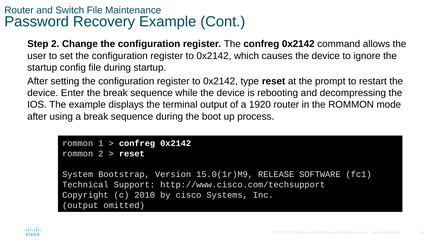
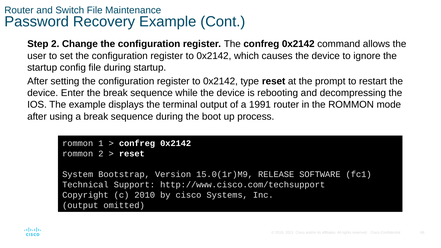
1920: 1920 -> 1991
